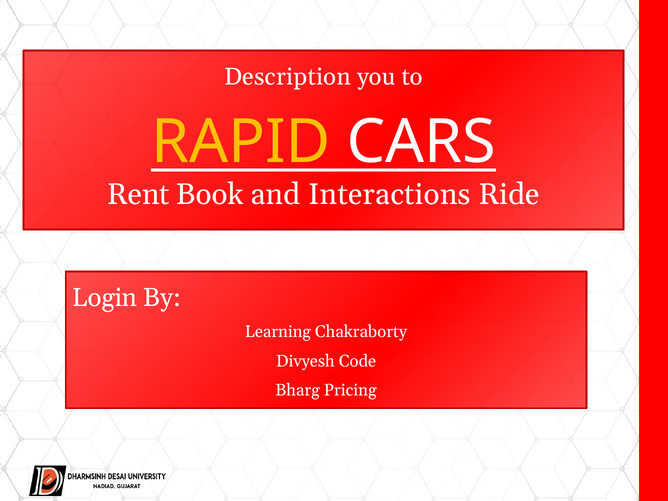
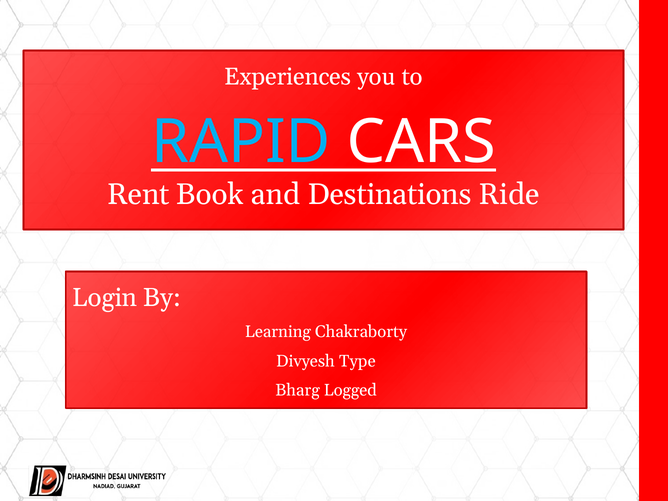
Description: Description -> Experiences
RAPID colour: yellow -> light blue
Interactions: Interactions -> Destinations
Code: Code -> Type
Pricing: Pricing -> Logged
